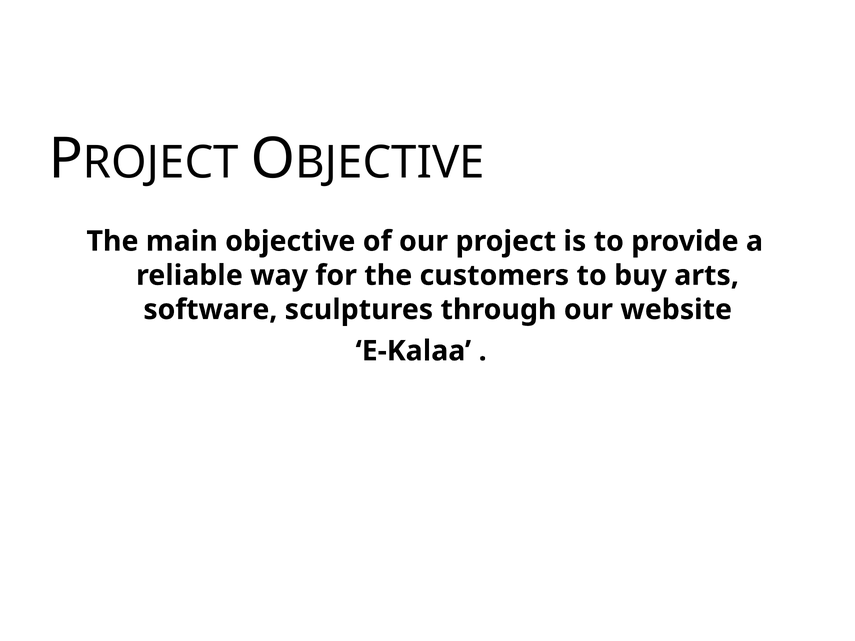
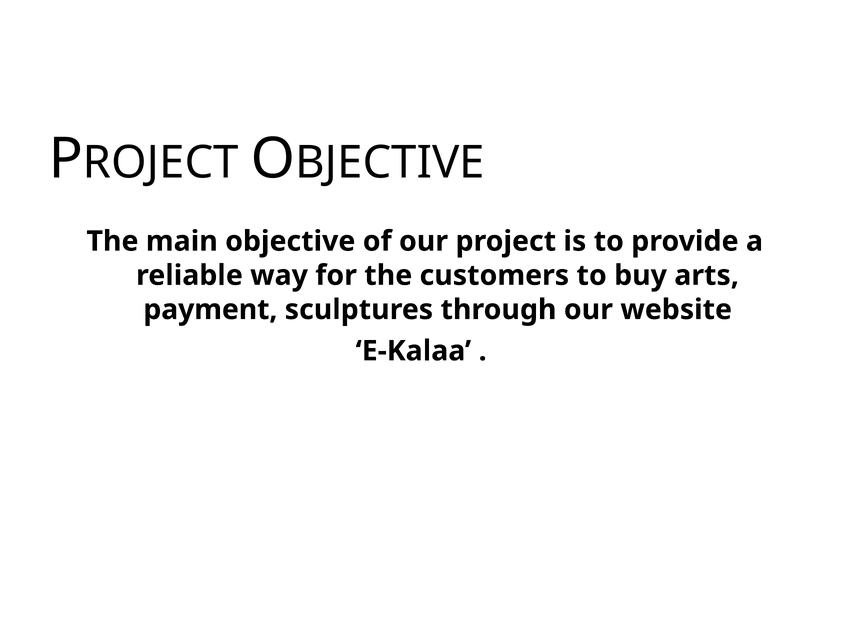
software: software -> payment
